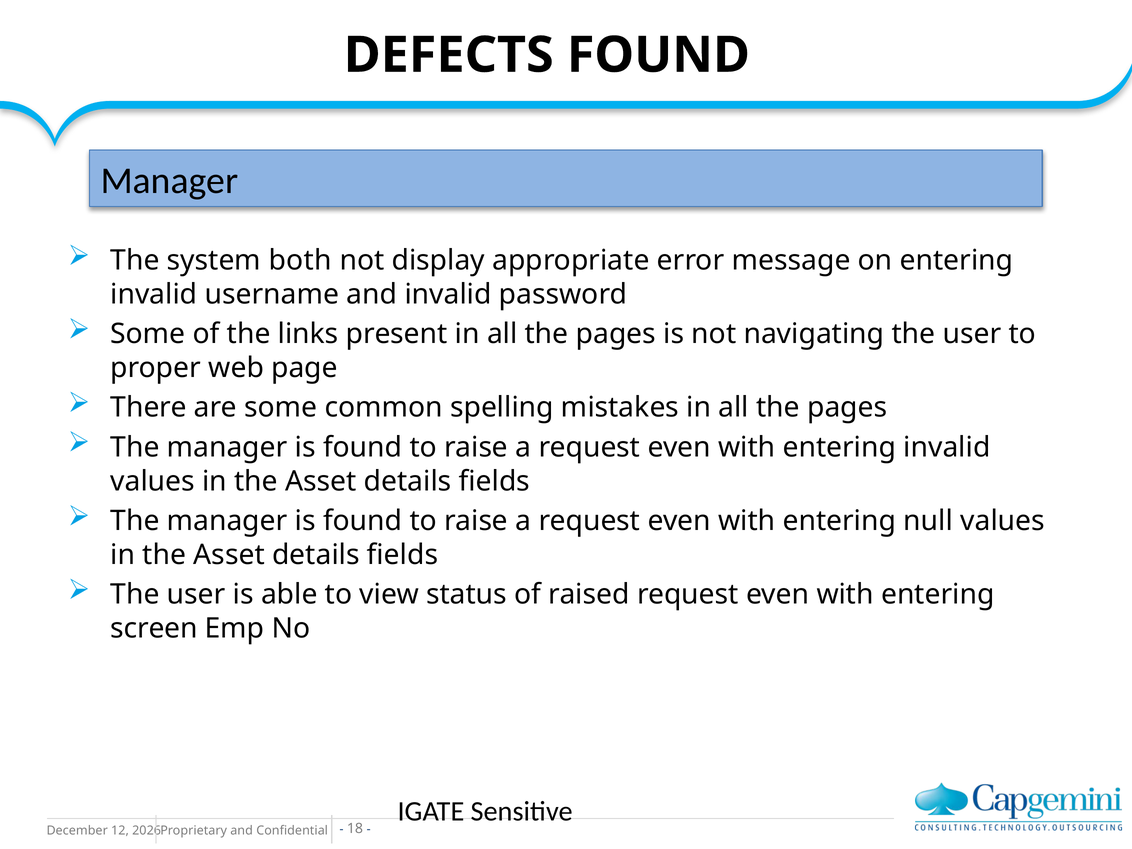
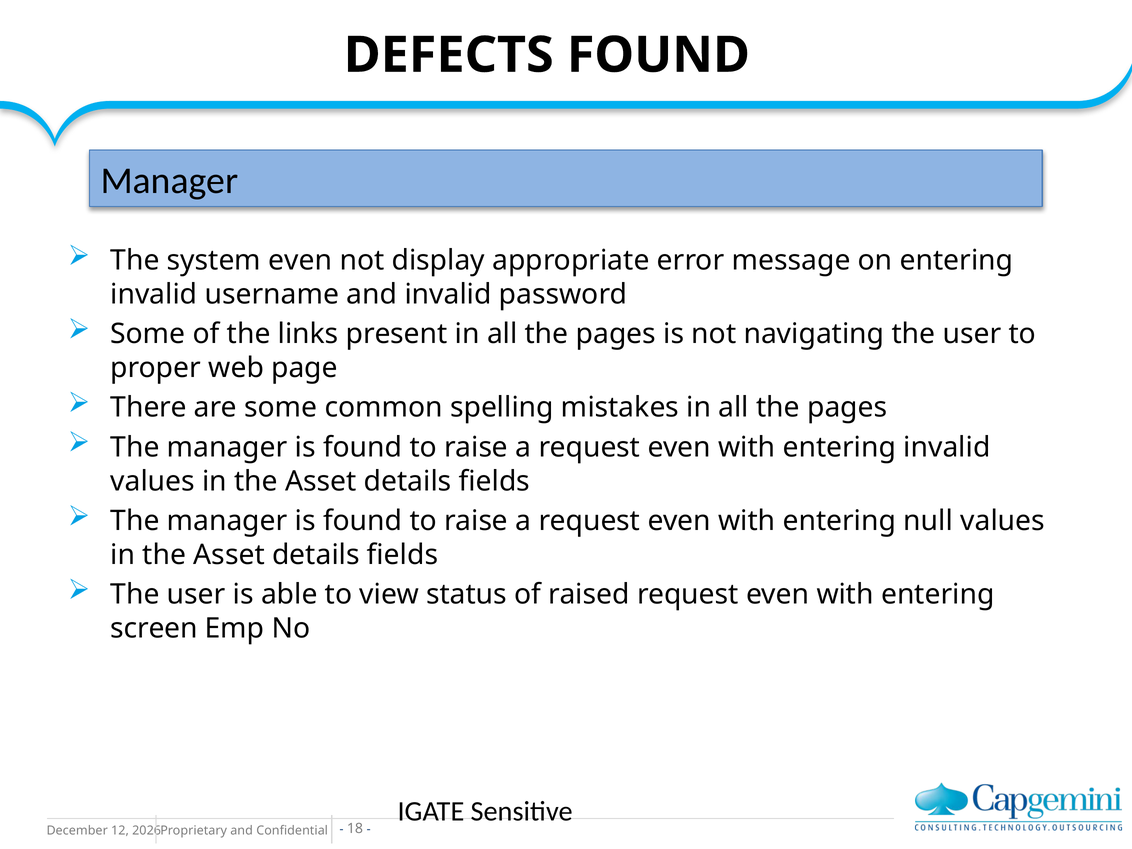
system both: both -> even
